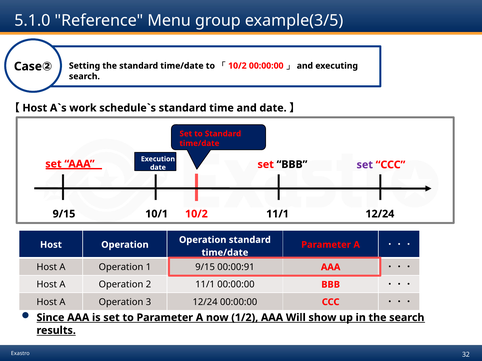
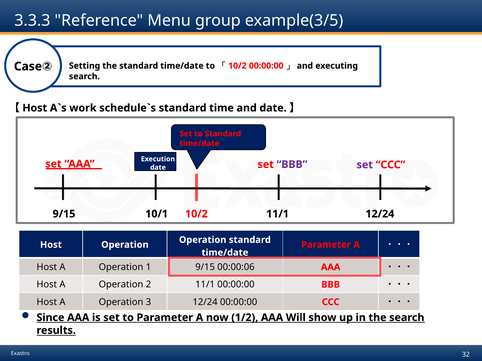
5.1.0: 5.1.0 -> 3.3.3
BBB at (292, 165) colour: black -> purple
00:00:91: 00:00:91 -> 00:00:06
